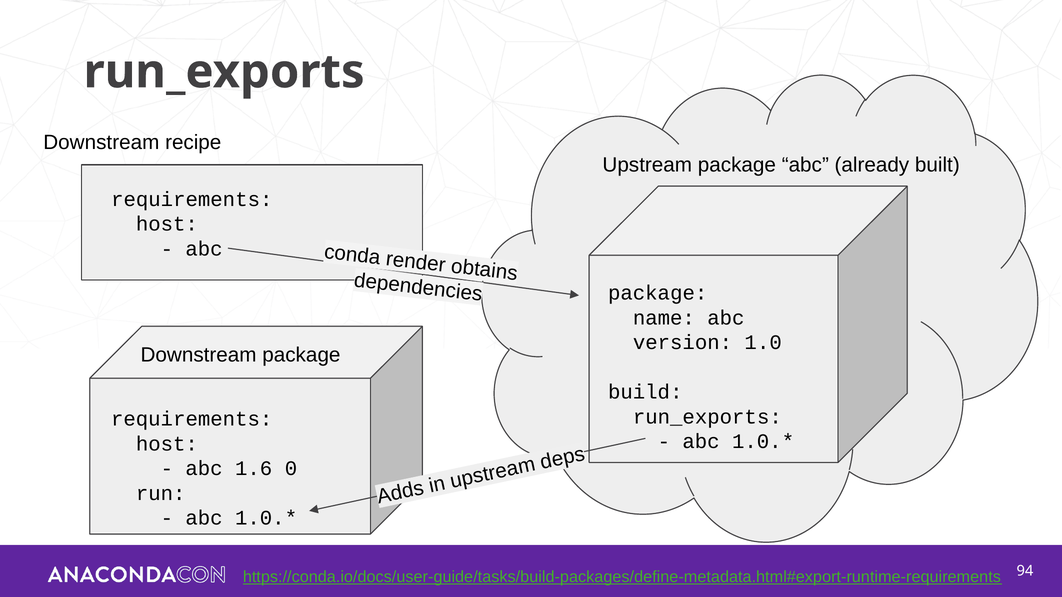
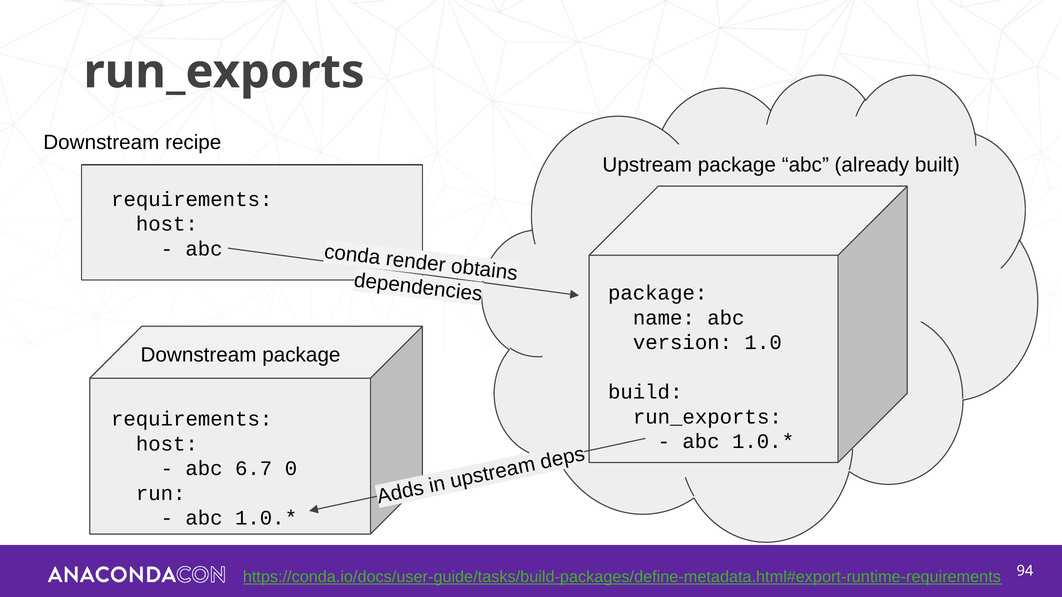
1.6: 1.6 -> 6.7
